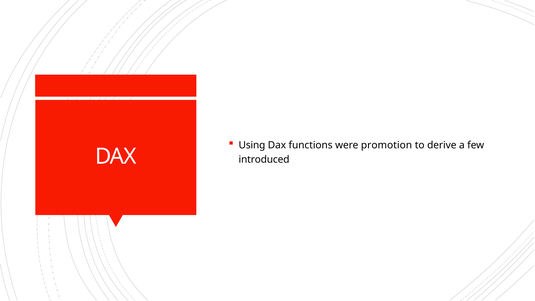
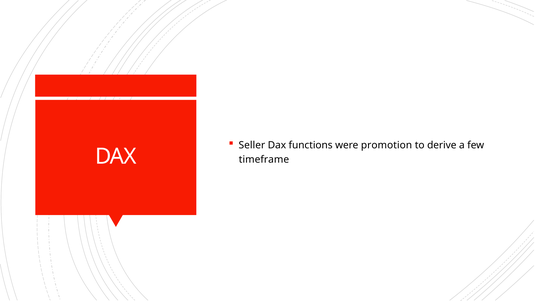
Using: Using -> Seller
introduced: introduced -> timeframe
